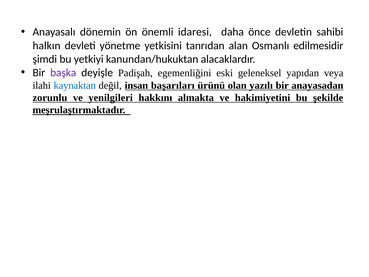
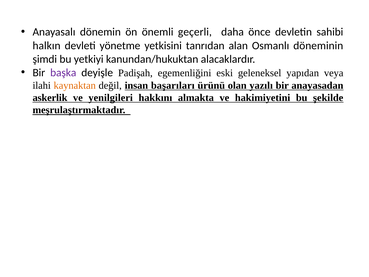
idaresi: idaresi -> geçerli
edilmesidir: edilmesidir -> döneminin
kaynaktan colour: blue -> orange
zorunlu: zorunlu -> askerlik
